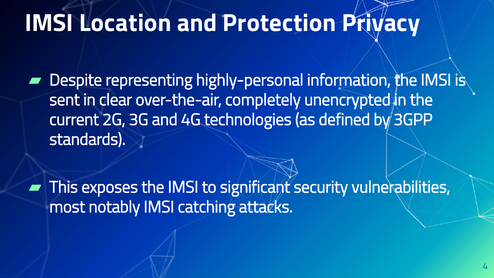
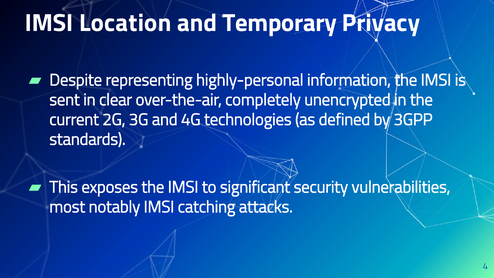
Protection: Protection -> Temporary
